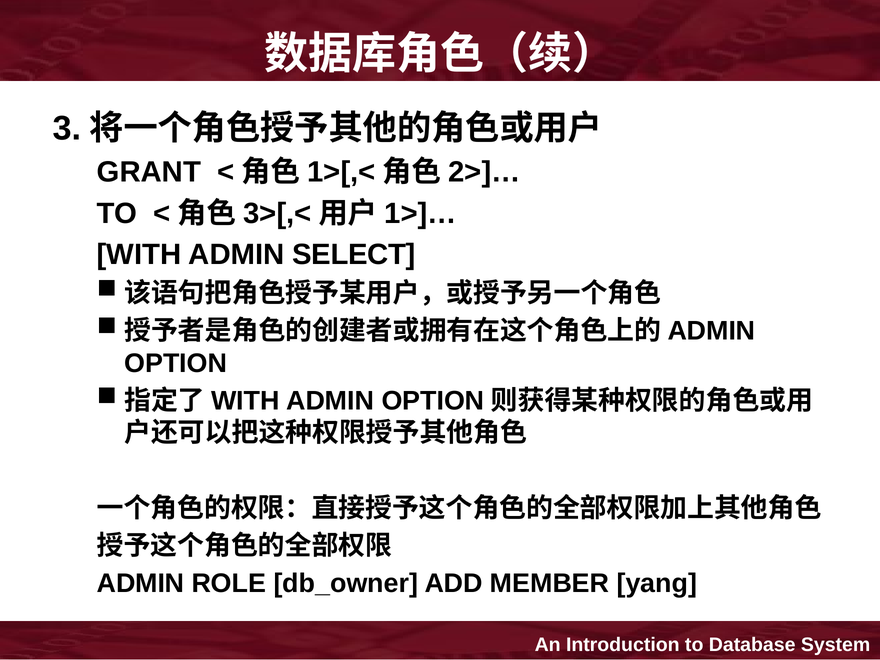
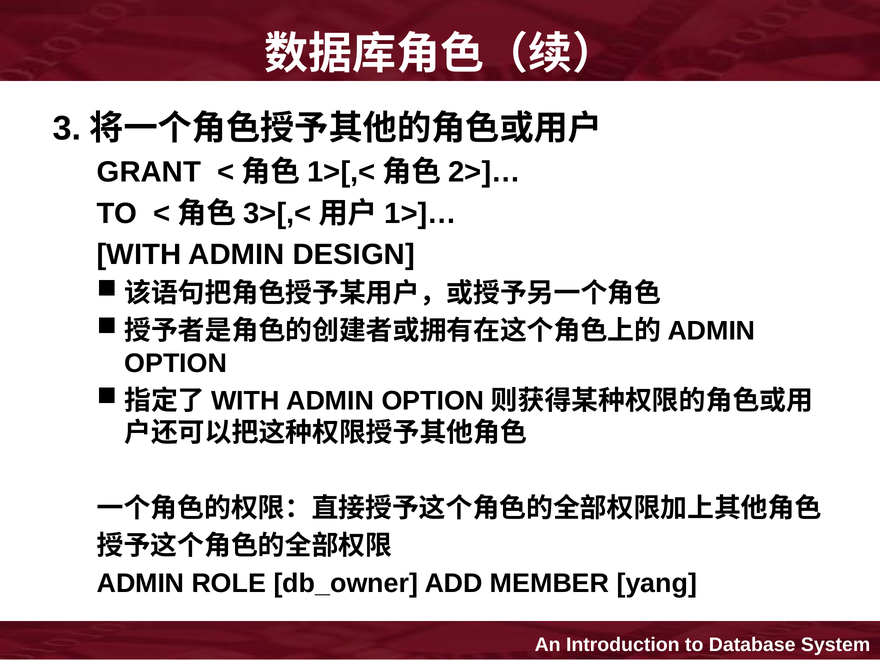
SELECT: SELECT -> DESIGN
